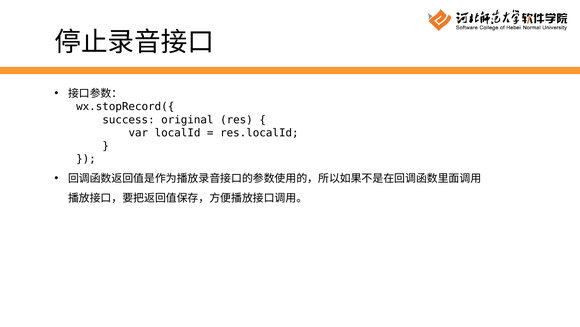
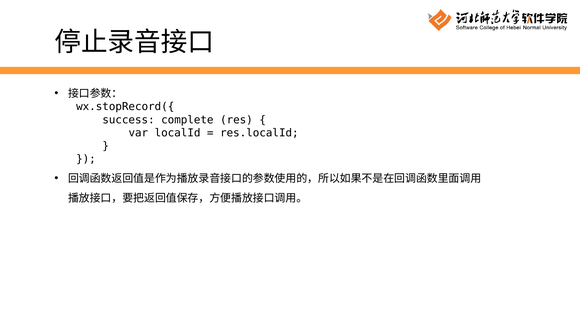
original: original -> complete
